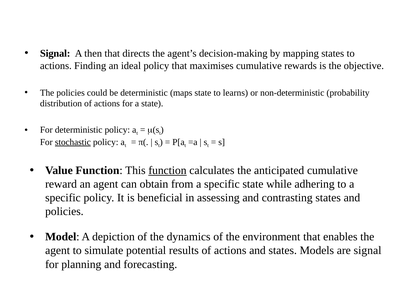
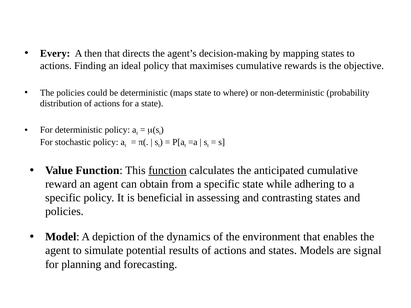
Signal at (55, 53): Signal -> Every
learns: learns -> where
stochastic underline: present -> none
